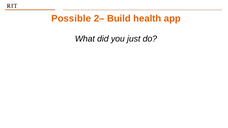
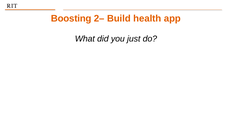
Possible: Possible -> Boosting
